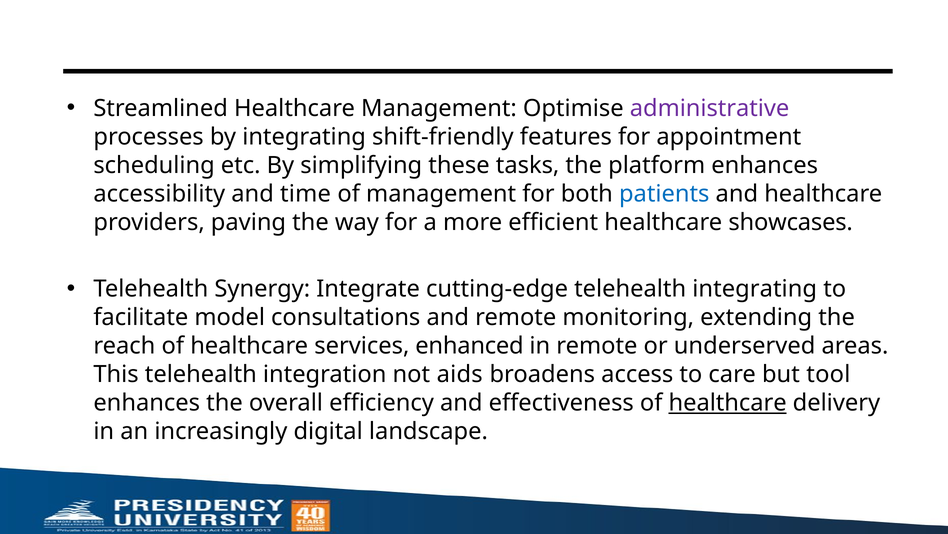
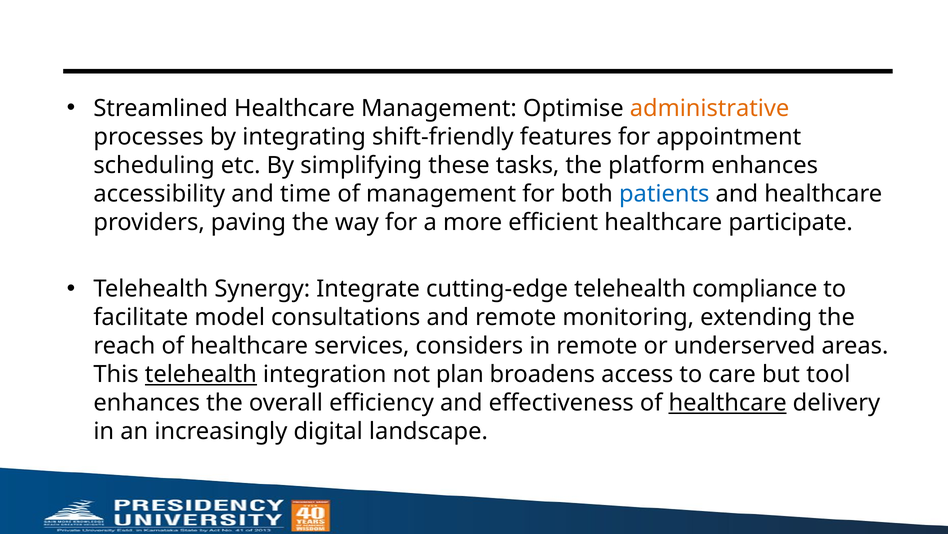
administrative colour: purple -> orange
showcases: showcases -> participate
telehealth integrating: integrating -> compliance
enhanced: enhanced -> considers
telehealth at (201, 374) underline: none -> present
aids: aids -> plan
